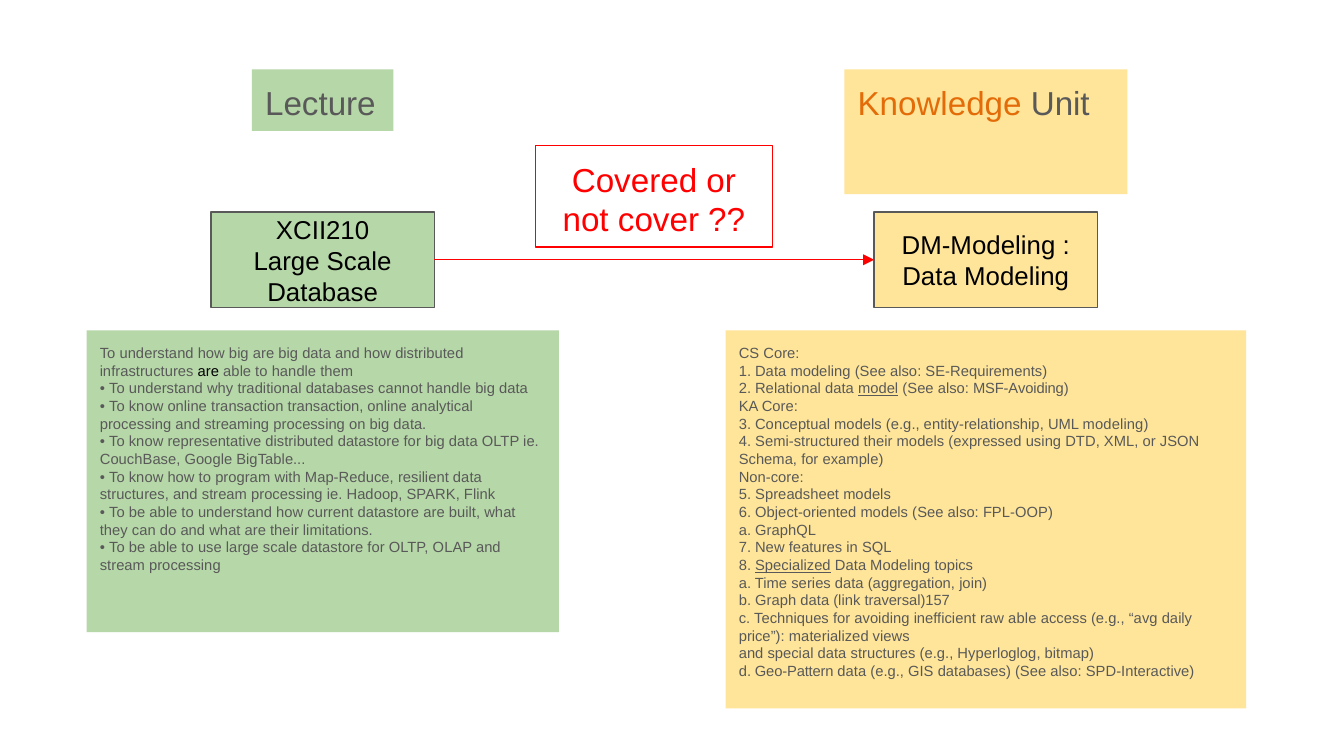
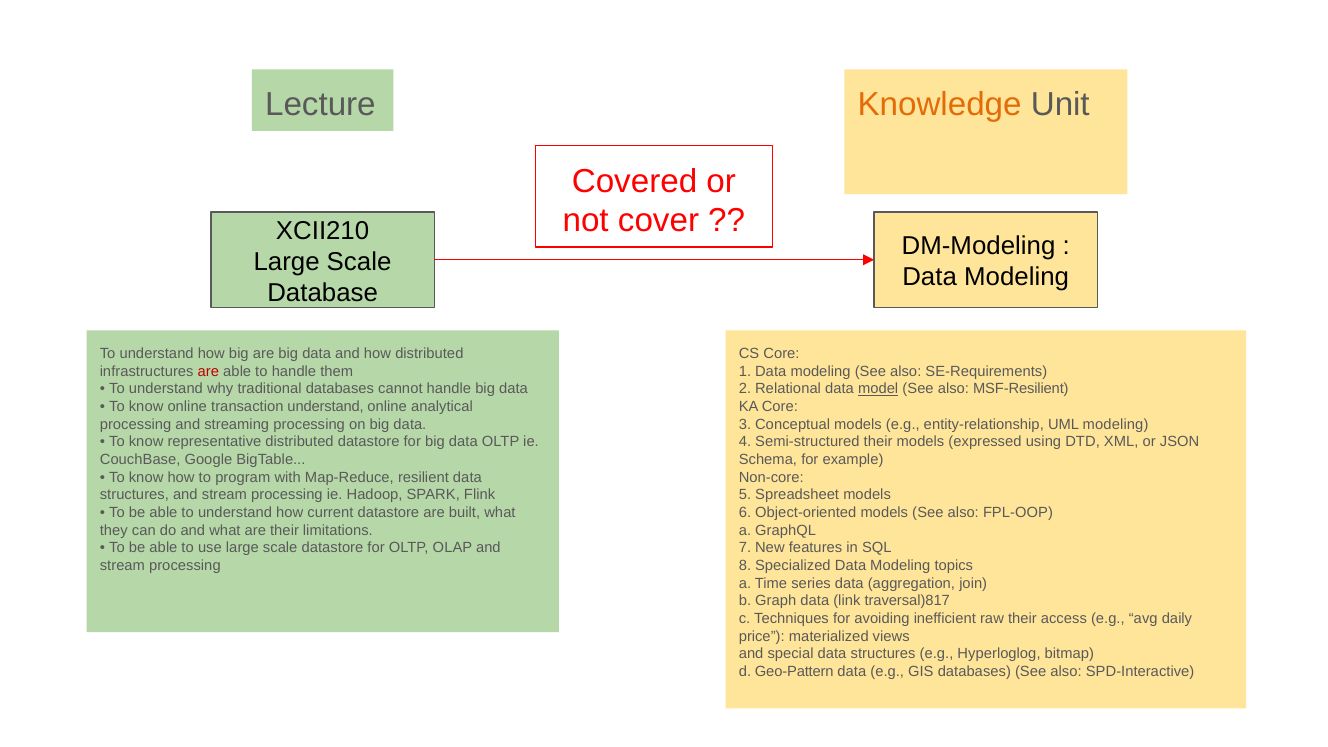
are at (208, 371) colour: black -> red
MSF-Avoiding: MSF-Avoiding -> MSF-Resilient
transaction transaction: transaction -> understand
Specialized underline: present -> none
traversal)157: traversal)157 -> traversal)817
raw able: able -> their
